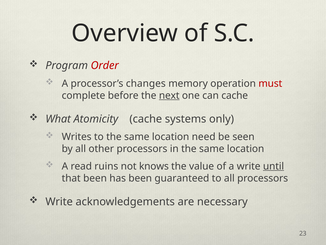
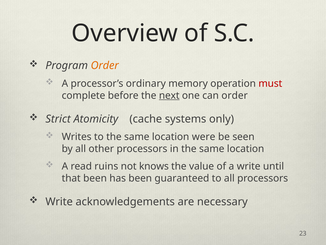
Order at (105, 65) colour: red -> orange
changes: changes -> ordinary
can cache: cache -> order
What: What -> Strict
need: need -> were
until underline: present -> none
